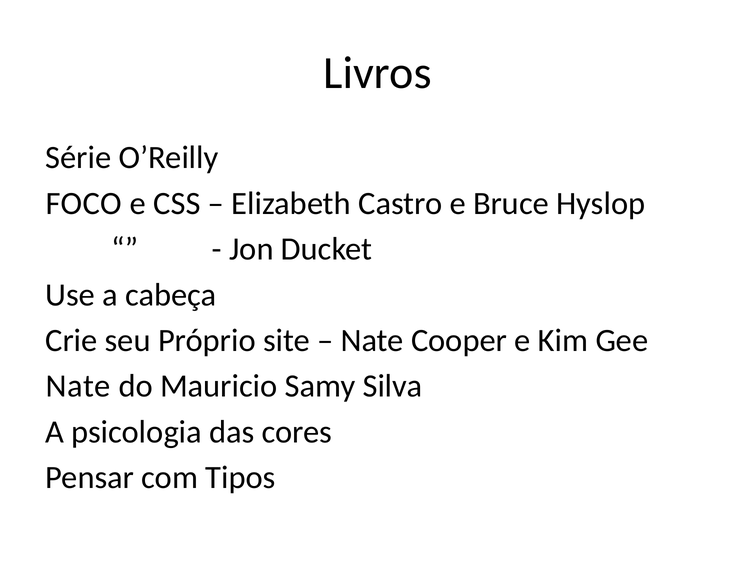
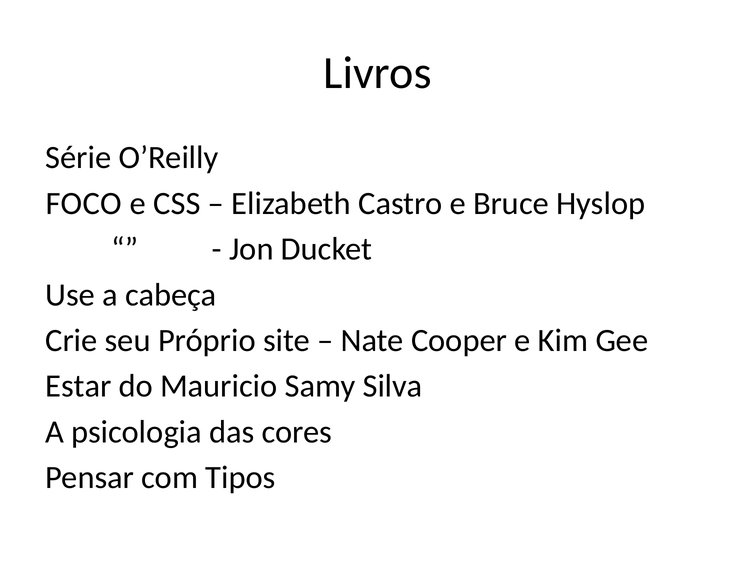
Nate at (78, 386): Nate -> Estar
